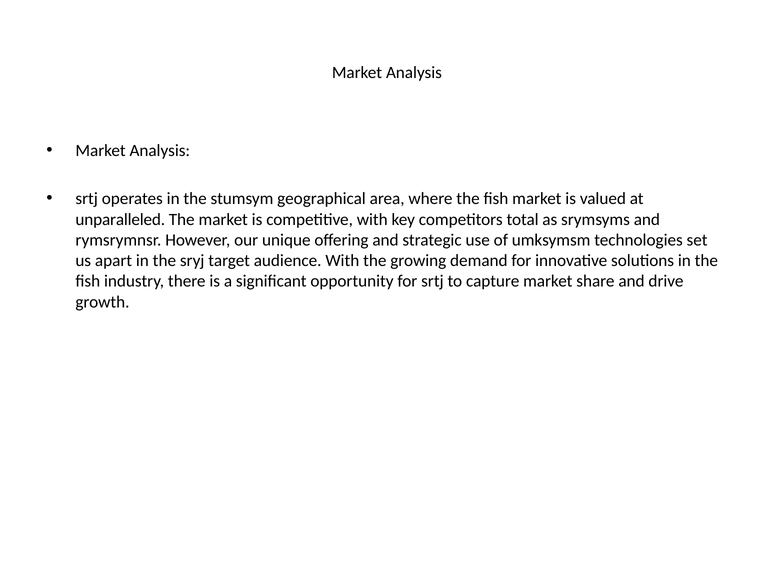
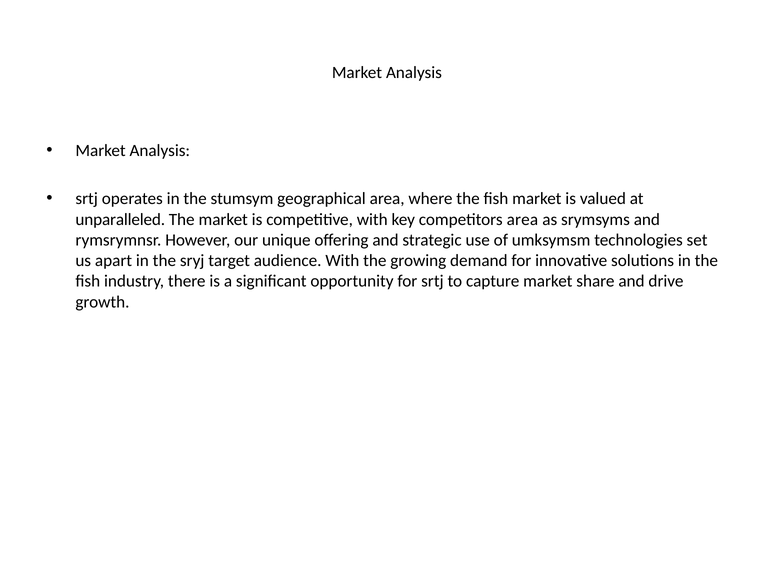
competitors total: total -> area
